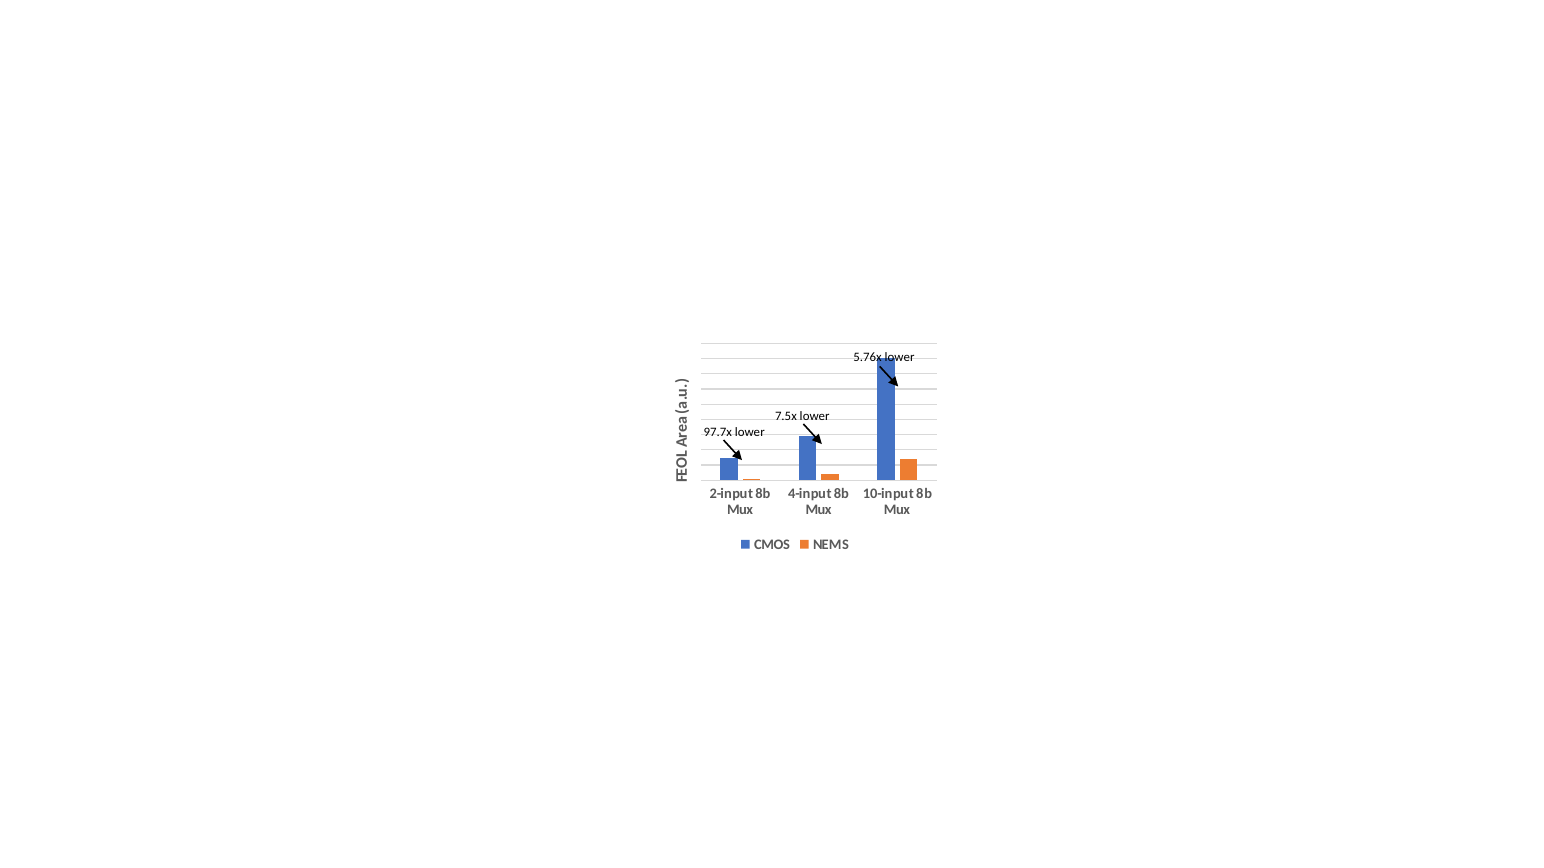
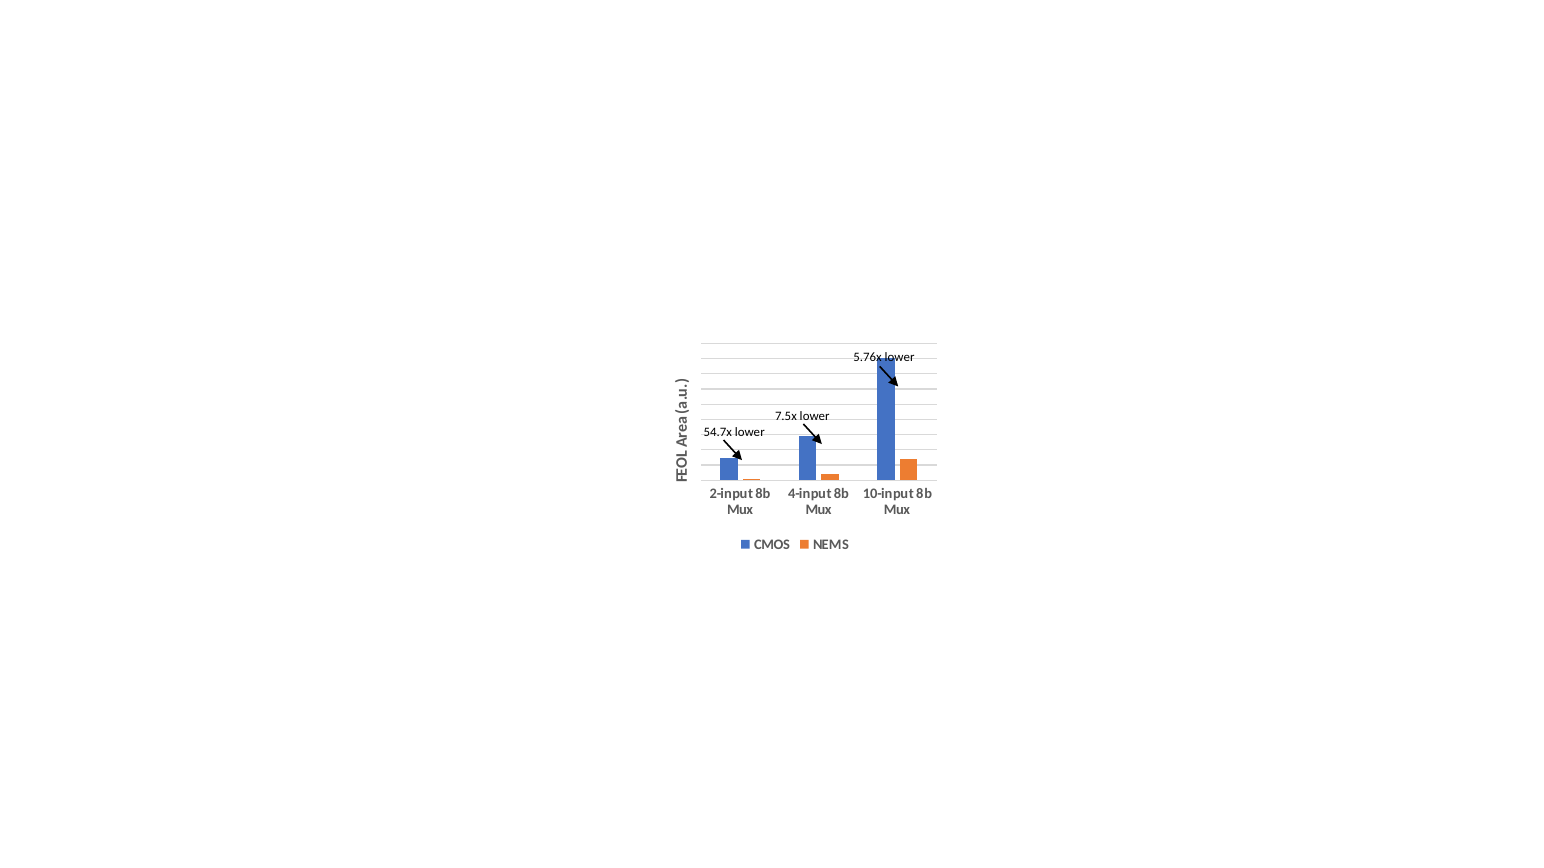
97.7x: 97.7x -> 54.7x
